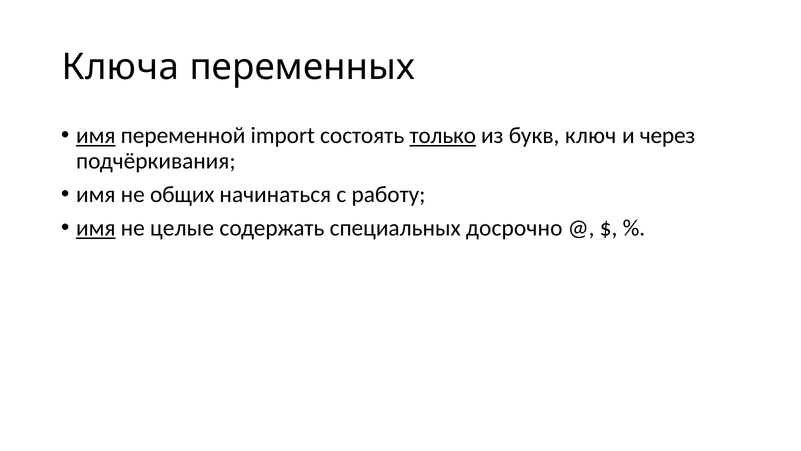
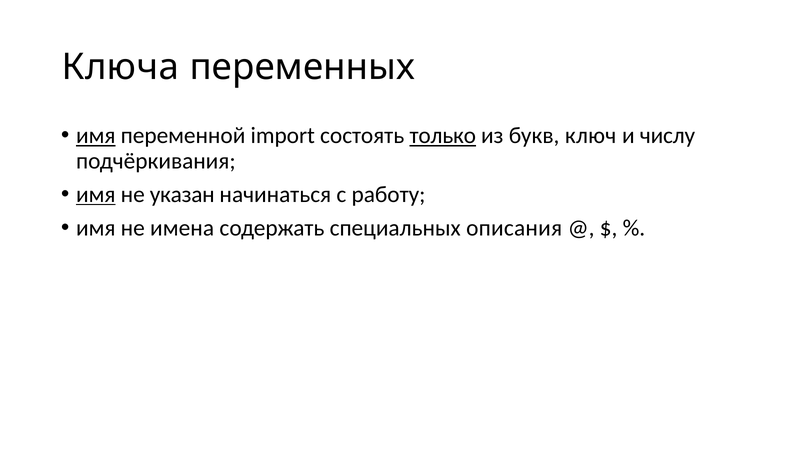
через: через -> числу
имя at (96, 194) underline: none -> present
общих: общих -> указан
имя at (96, 228) underline: present -> none
целые: целые -> имена
досрочно: досрочно -> описания
